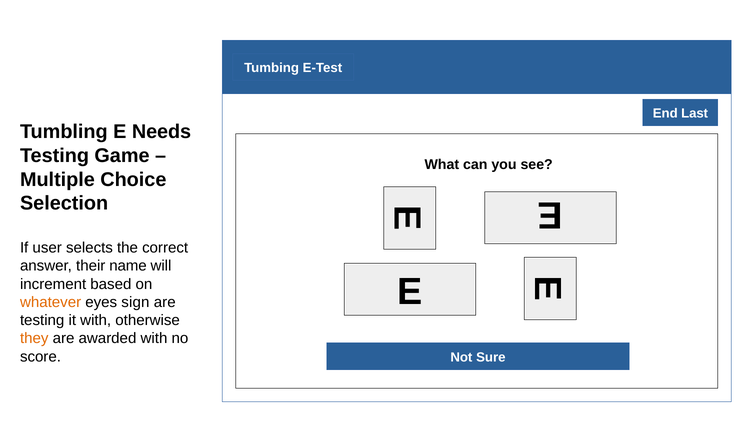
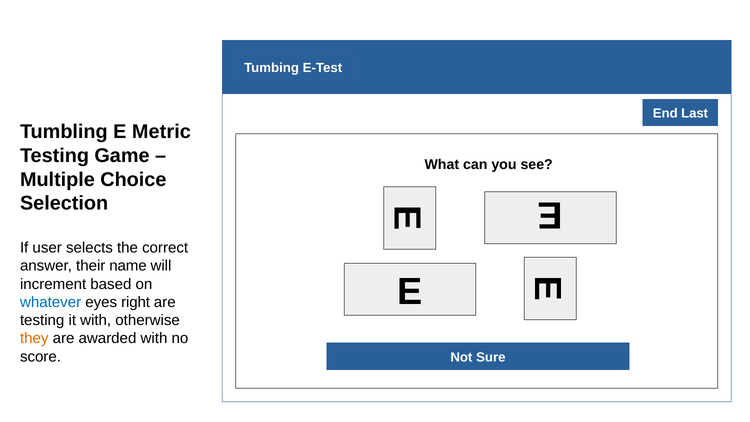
Needs: Needs -> Metric
whatever colour: orange -> blue
sign: sign -> right
